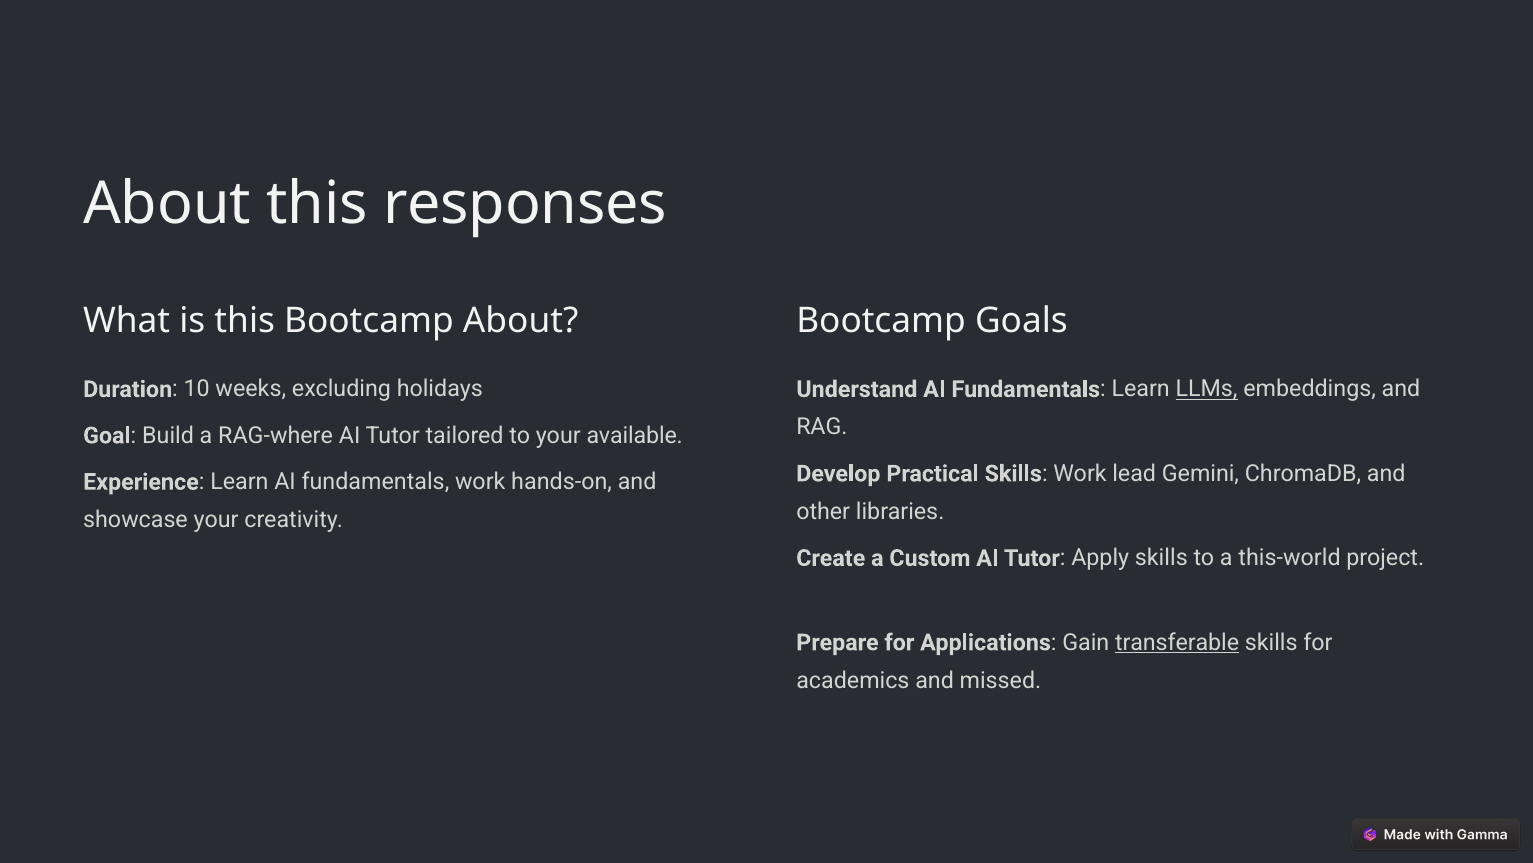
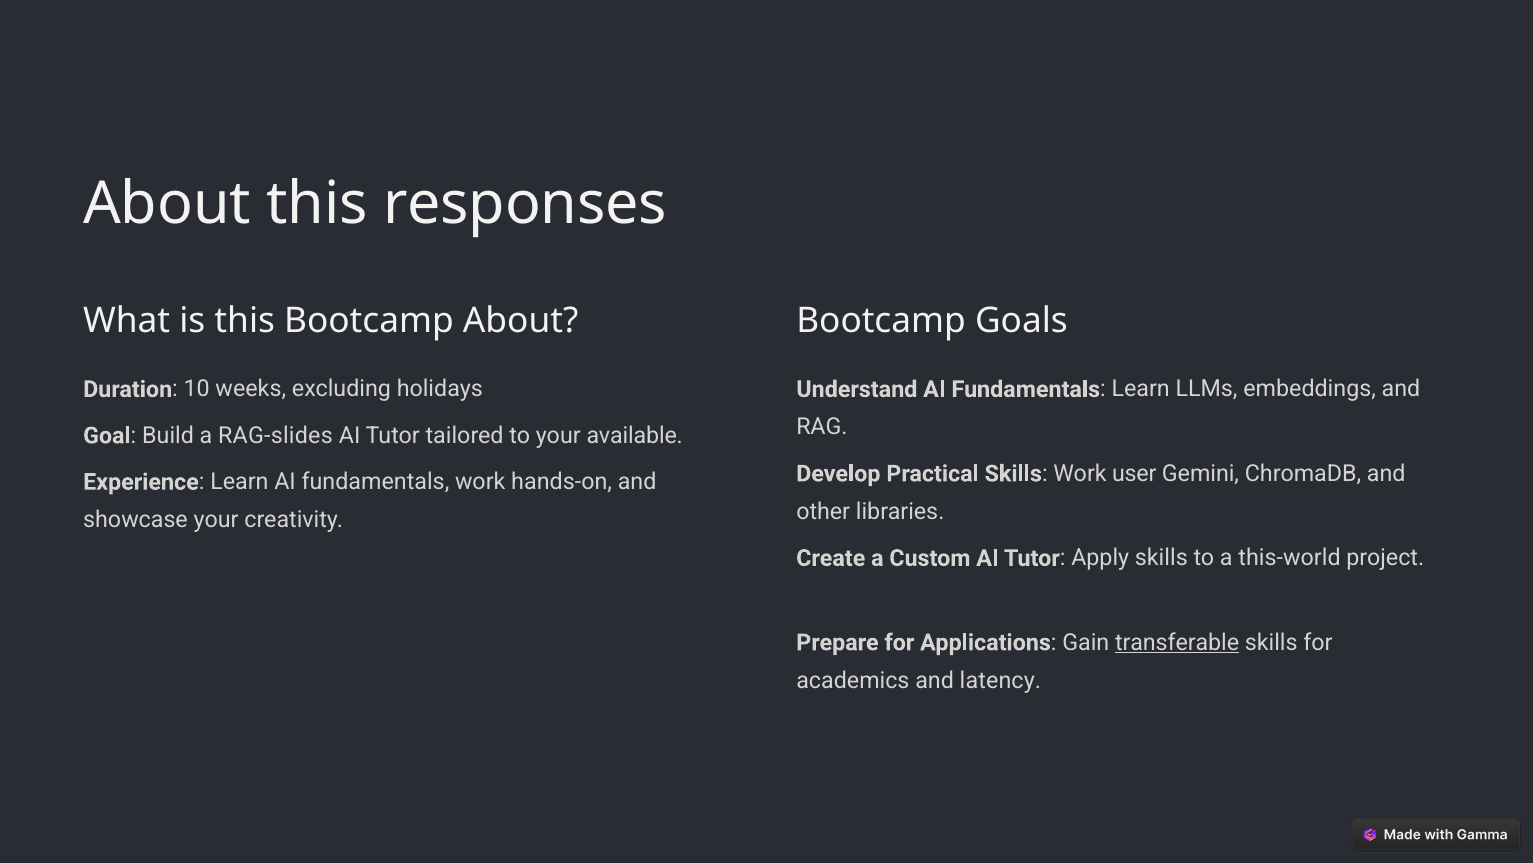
LLMs underline: present -> none
RAG-where: RAG-where -> RAG-slides
lead: lead -> user
missed: missed -> latency
